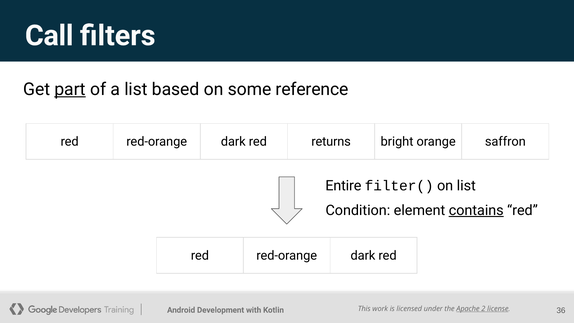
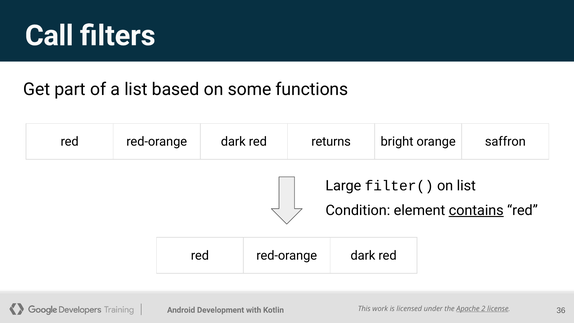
part underline: present -> none
reference: reference -> functions
Entire: Entire -> Large
